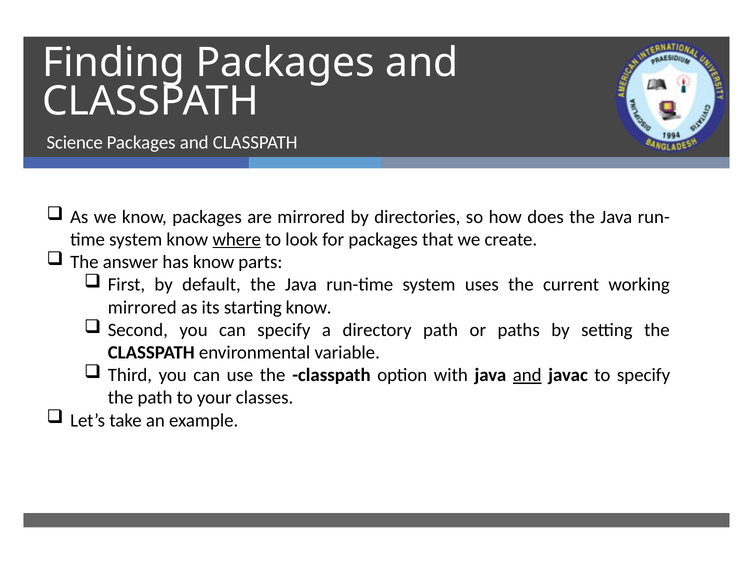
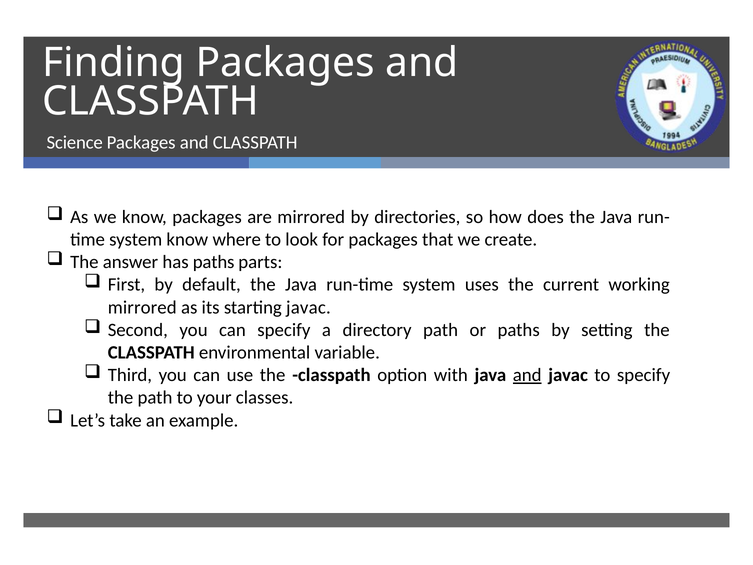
where underline: present -> none
has know: know -> paths
starting know: know -> javac
